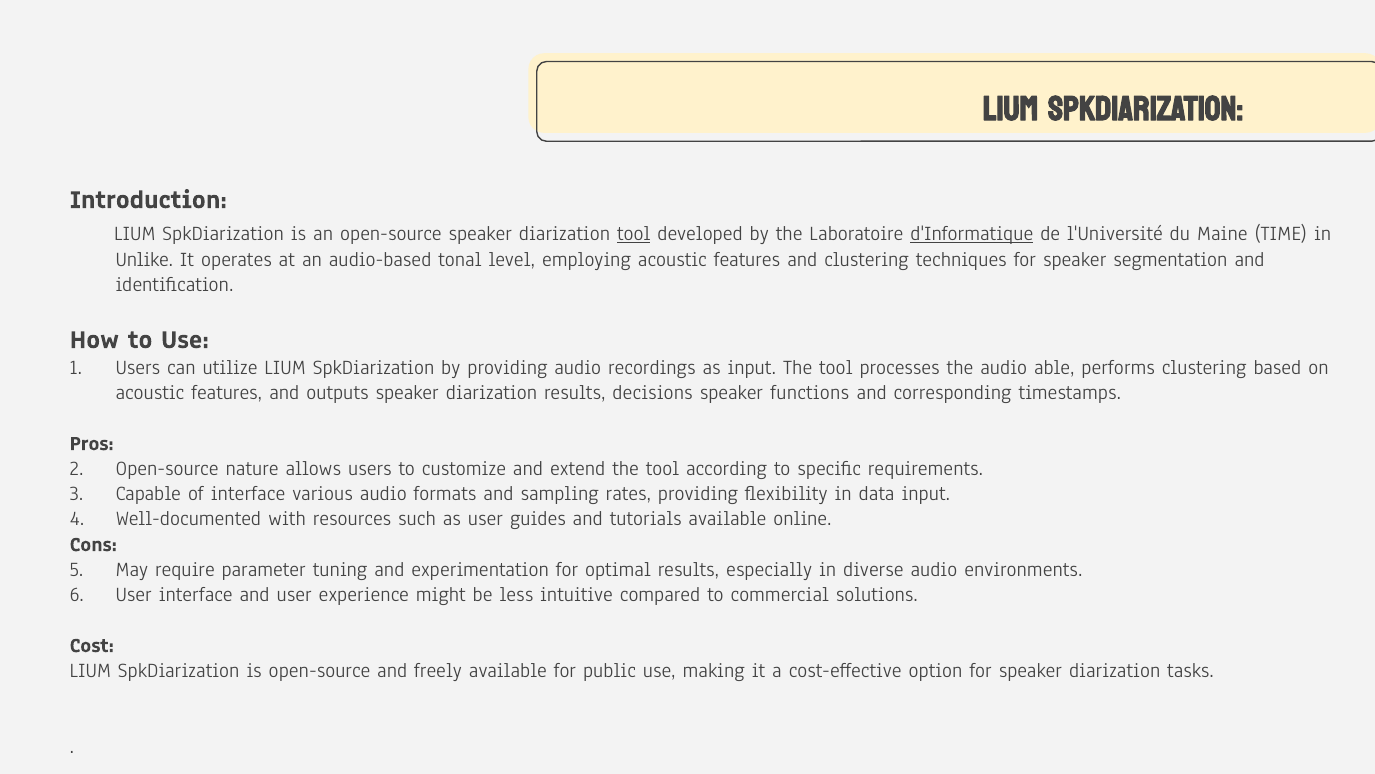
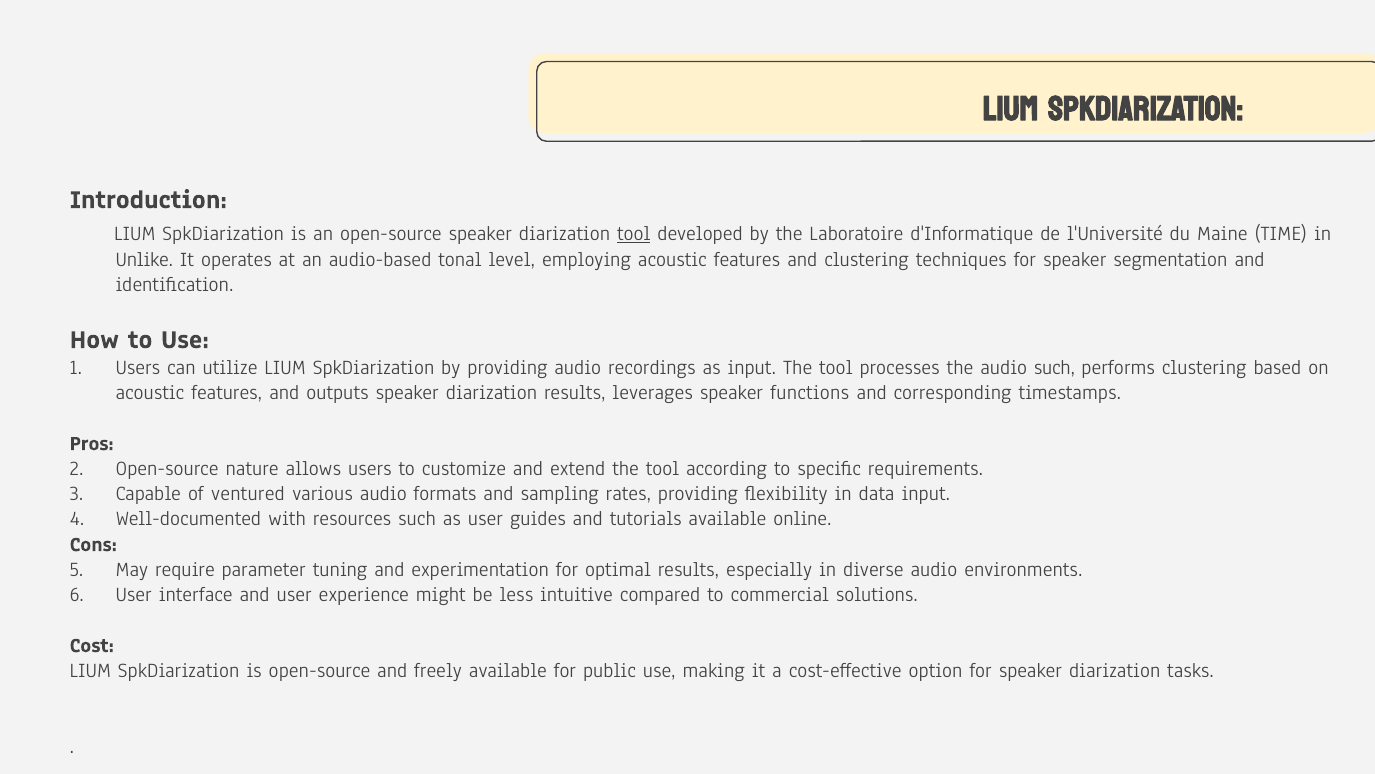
d'Informatique underline: present -> none
audio able: able -> such
decisions: decisions -> leverages
of interface: interface -> ventured
